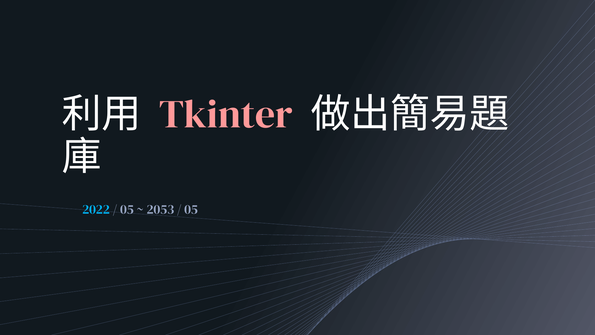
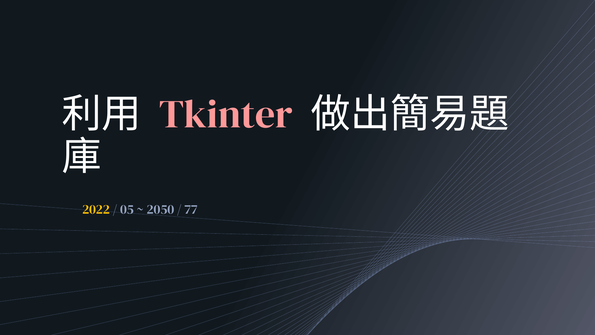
2022 colour: light blue -> yellow
2053: 2053 -> 2050
05 at (191, 209): 05 -> 77
